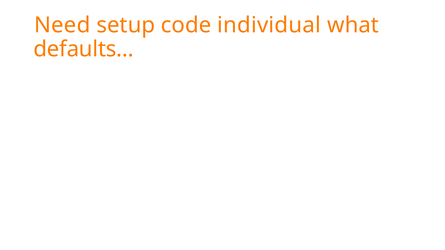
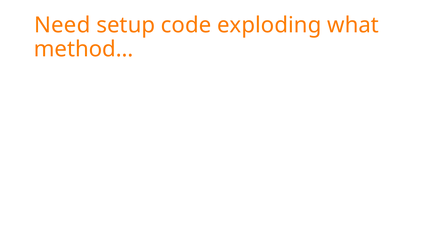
individual: individual -> exploding
defaults…: defaults… -> method…
